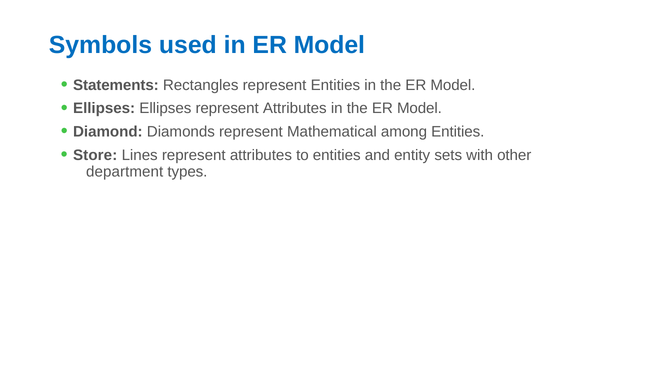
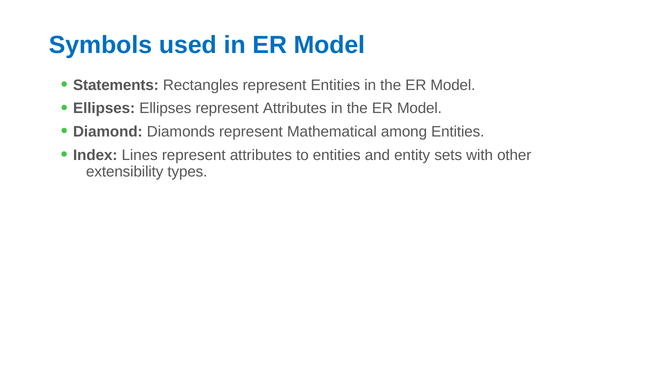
Store: Store -> Index
department: department -> extensibility
